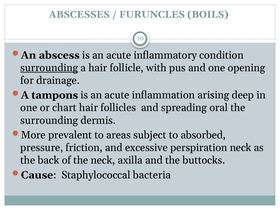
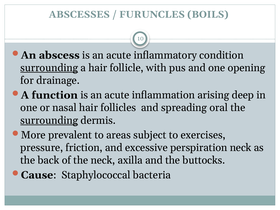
tampons: tampons -> function
chart: chart -> nasal
surrounding at (49, 120) underline: none -> present
absorbed: absorbed -> exercises
